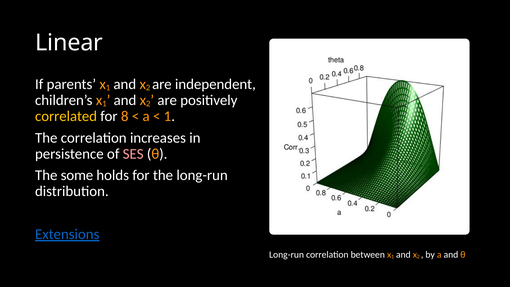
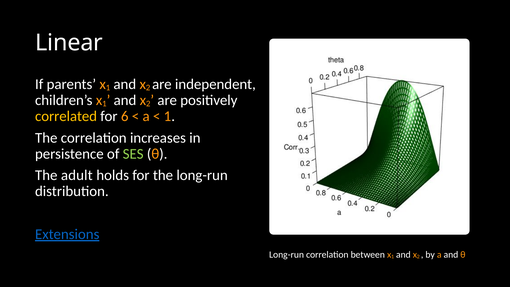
8: 8 -> 6
SES colour: pink -> light green
some: some -> adult
